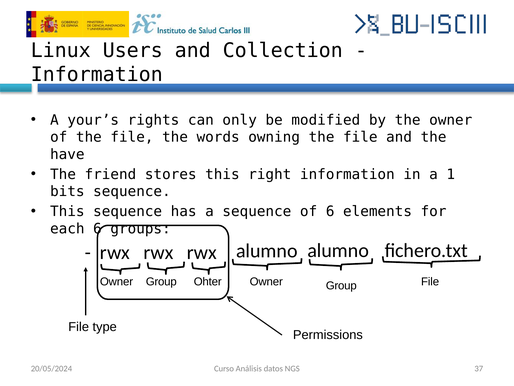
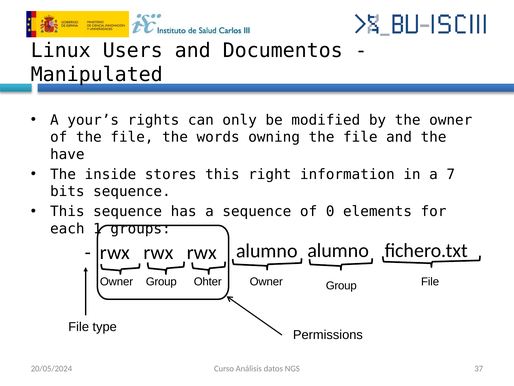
Collection: Collection -> Documentos
Information at (97, 75): Information -> Manipulated
friend: friend -> inside
1: 1 -> 7
of 6: 6 -> 0
each 6: 6 -> 1
